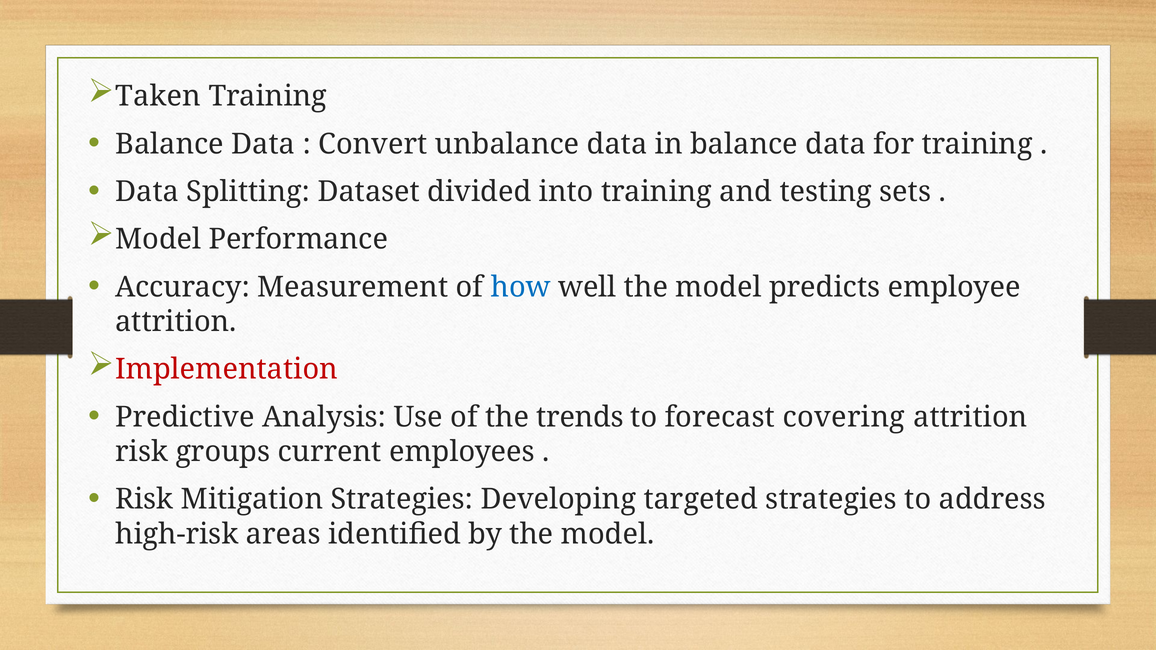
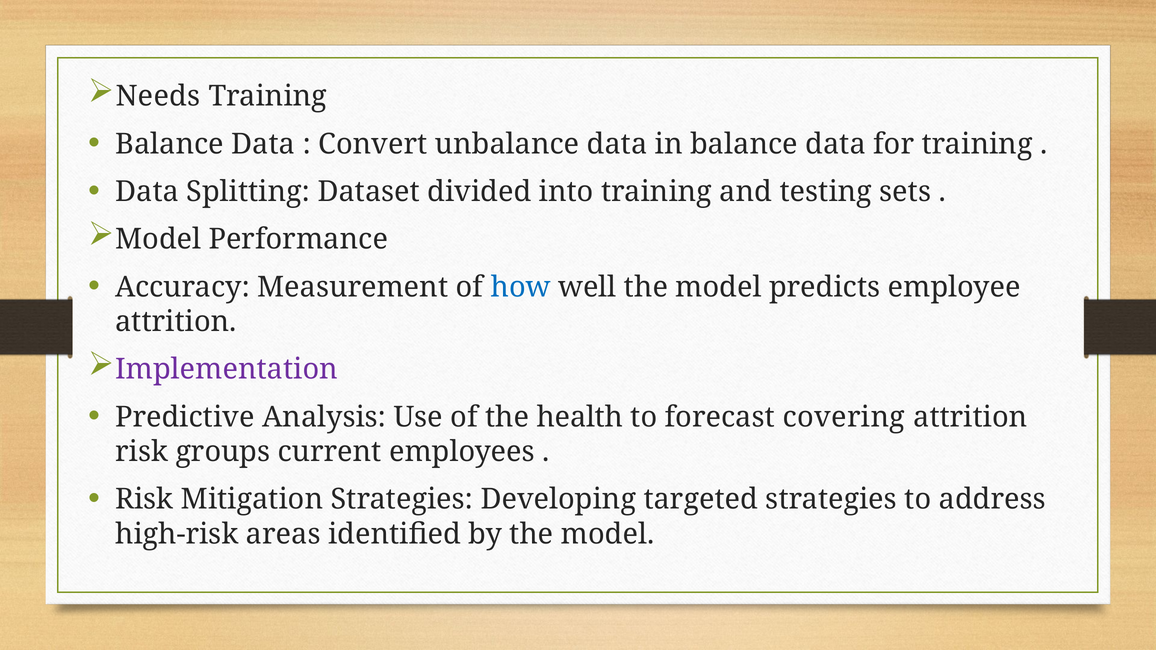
Taken: Taken -> Needs
Implementation colour: red -> purple
trends: trends -> health
